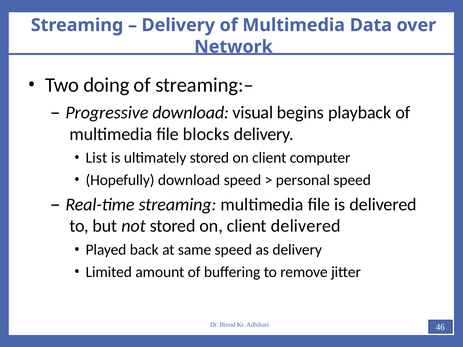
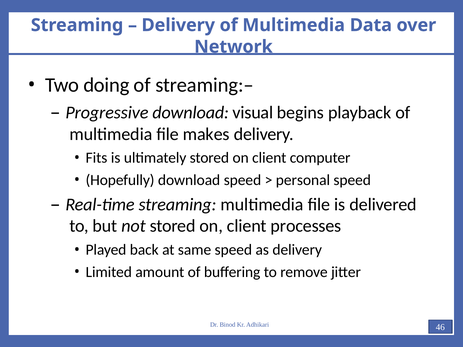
blocks: blocks -> makes
List: List -> Fits
client delivered: delivered -> processes
